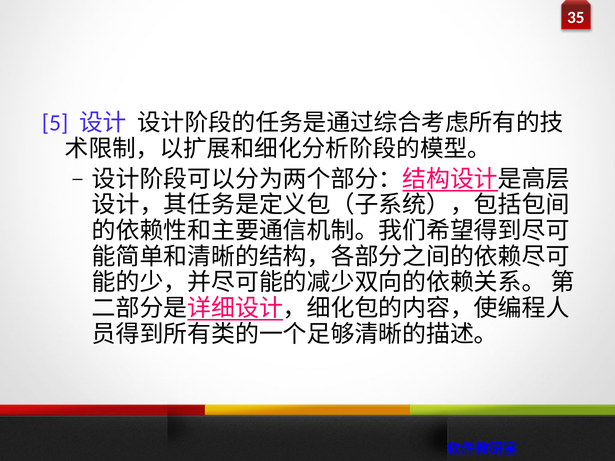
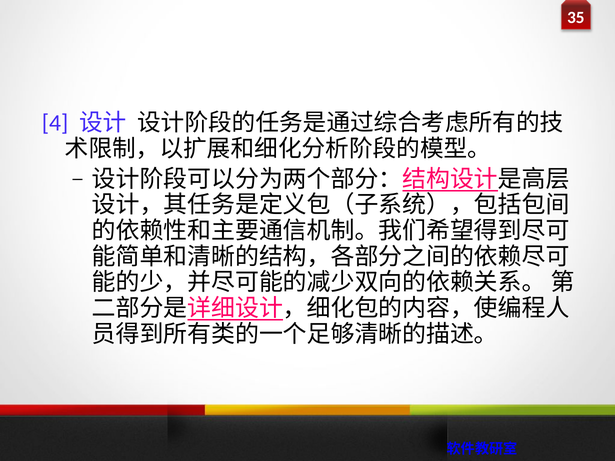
5: 5 -> 4
